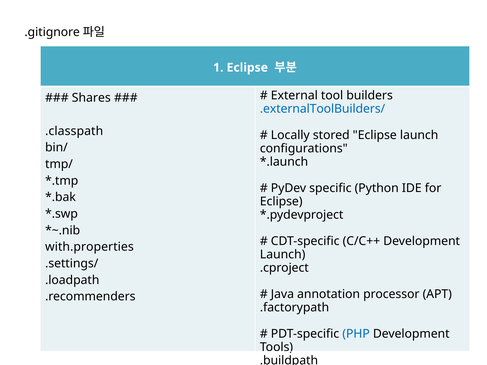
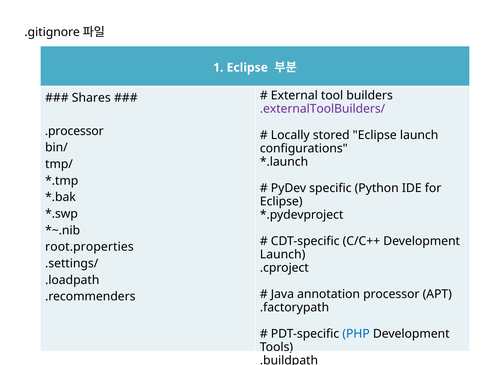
.externalToolBuilders/ colour: blue -> purple
.classpath: .classpath -> .processor
with.properties: with.properties -> root.properties
